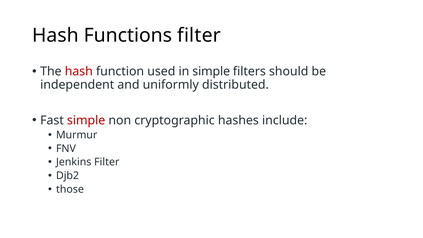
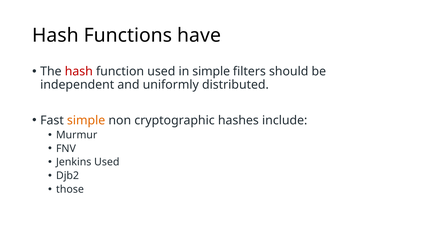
Functions filter: filter -> have
simple at (86, 120) colour: red -> orange
Jenkins Filter: Filter -> Used
